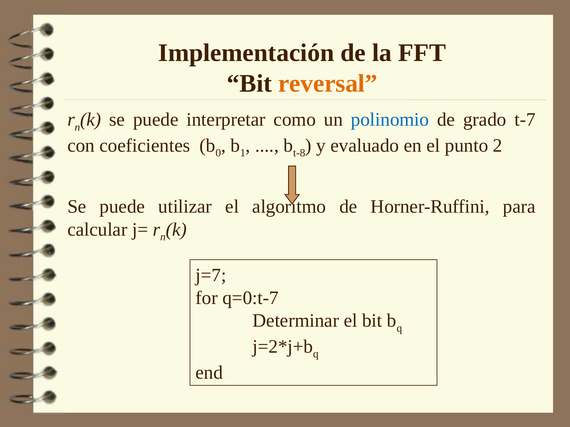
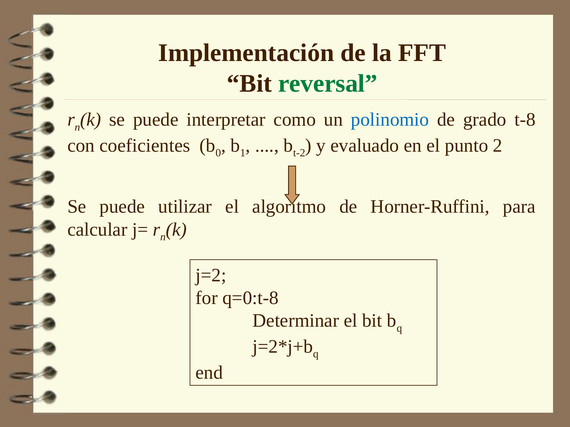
reversal colour: orange -> green
t-7: t-7 -> t-8
t-8: t-8 -> t-2
j=7: j=7 -> j=2
q=0:t-7: q=0:t-7 -> q=0:t-8
